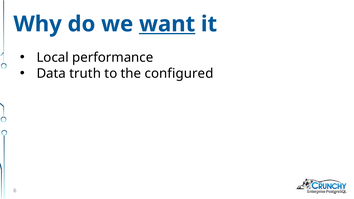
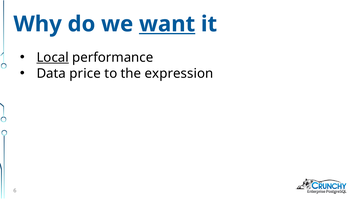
Local underline: none -> present
truth: truth -> price
configured: configured -> expression
